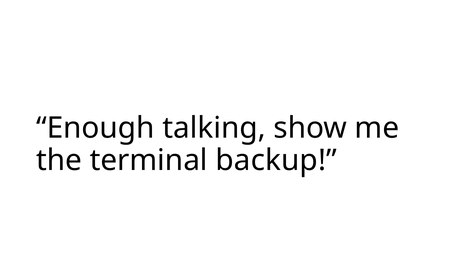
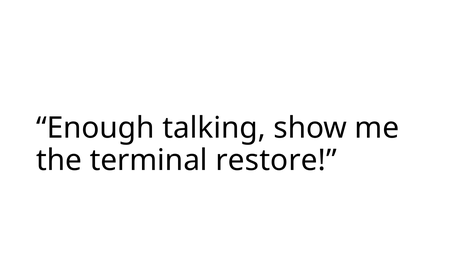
backup: backup -> restore
